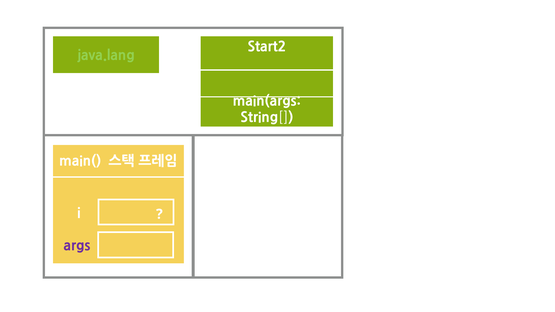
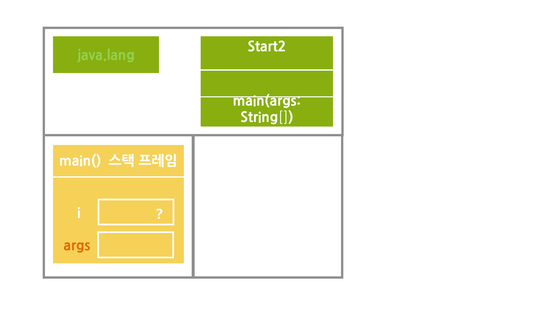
args colour: purple -> orange
